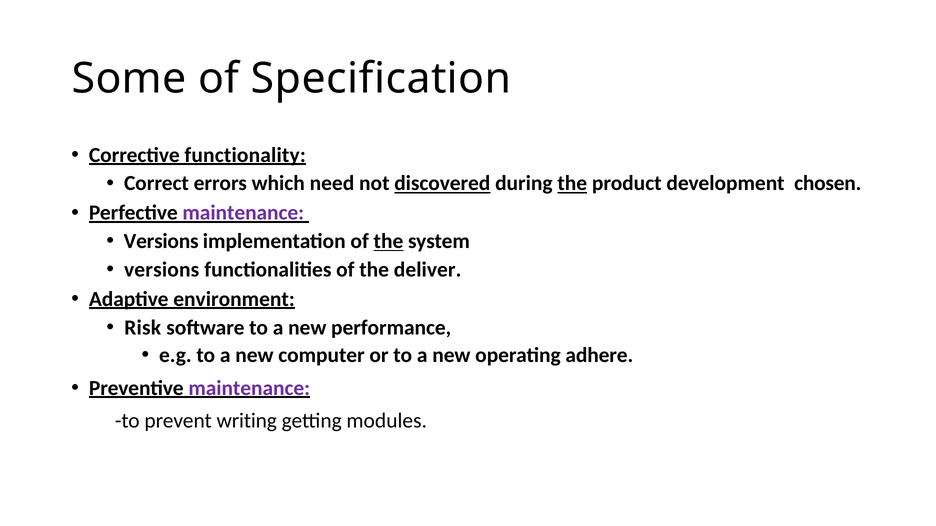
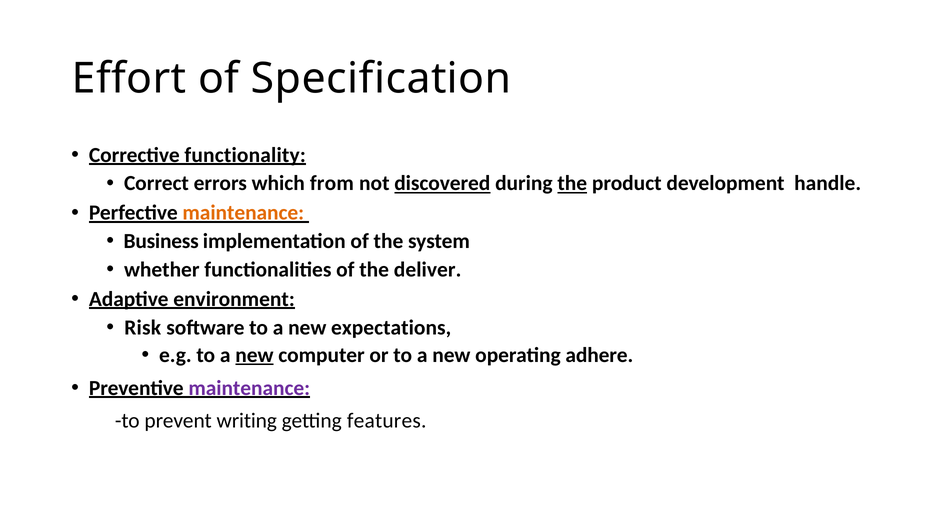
Some: Some -> Effort
need: need -> from
chosen: chosen -> handle
maintenance at (243, 213) colour: purple -> orange
Versions at (161, 241): Versions -> Business
the at (388, 241) underline: present -> none
versions at (162, 270): versions -> whether
performance: performance -> expectations
new at (254, 355) underline: none -> present
modules: modules -> features
